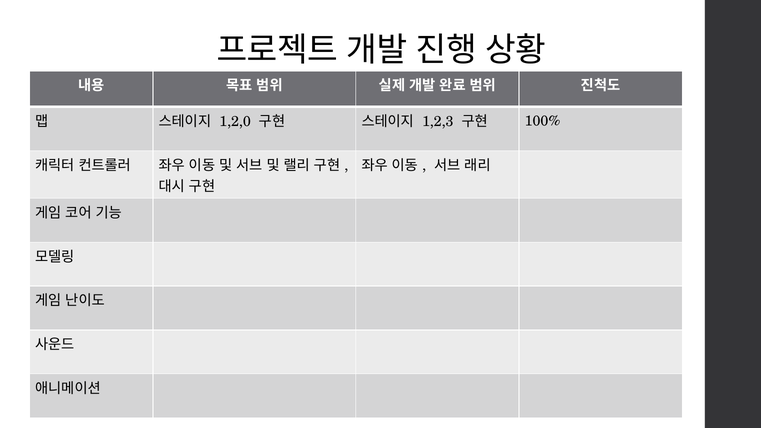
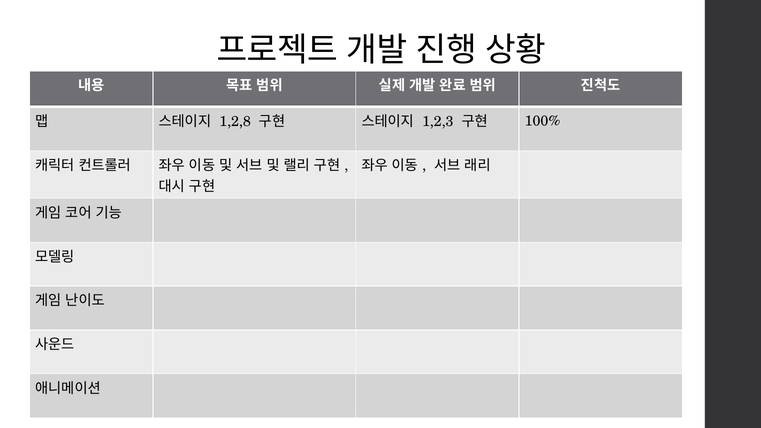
1,2,0: 1,2,0 -> 1,2,8
